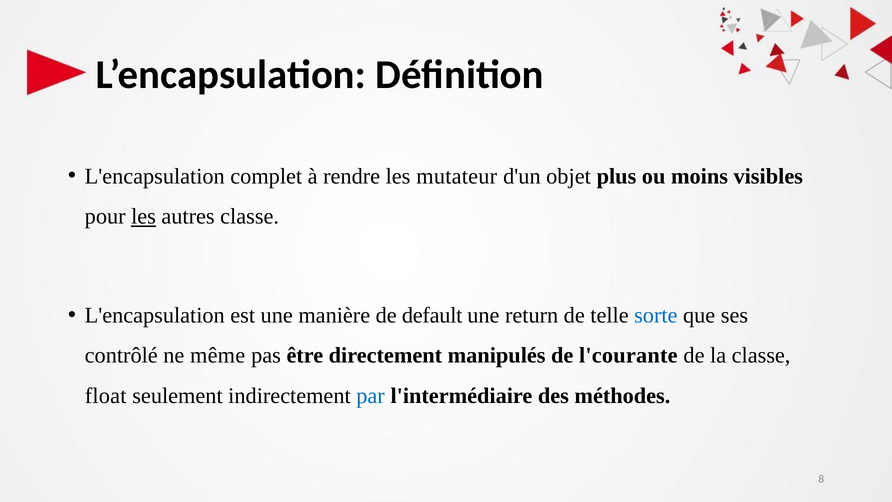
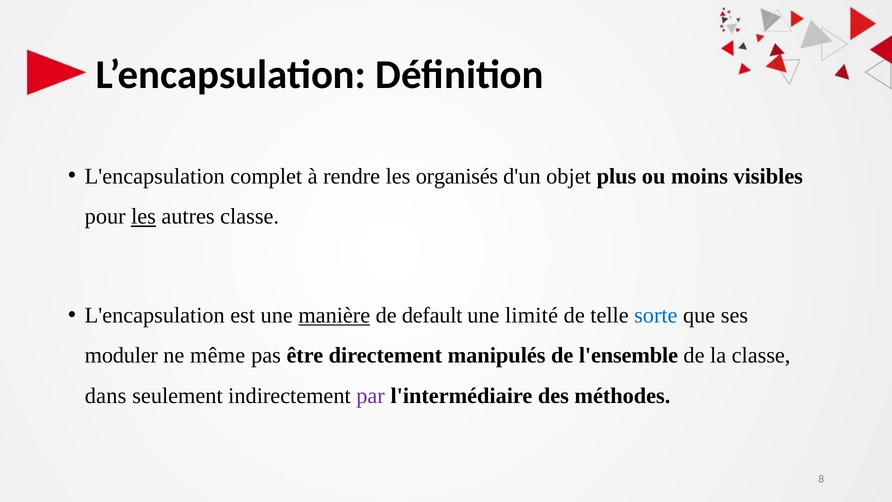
mutateur: mutateur -> organisés
manière underline: none -> present
return: return -> limité
contrôlé: contrôlé -> moduler
l'courante: l'courante -> l'ensemble
float: float -> dans
par colour: blue -> purple
